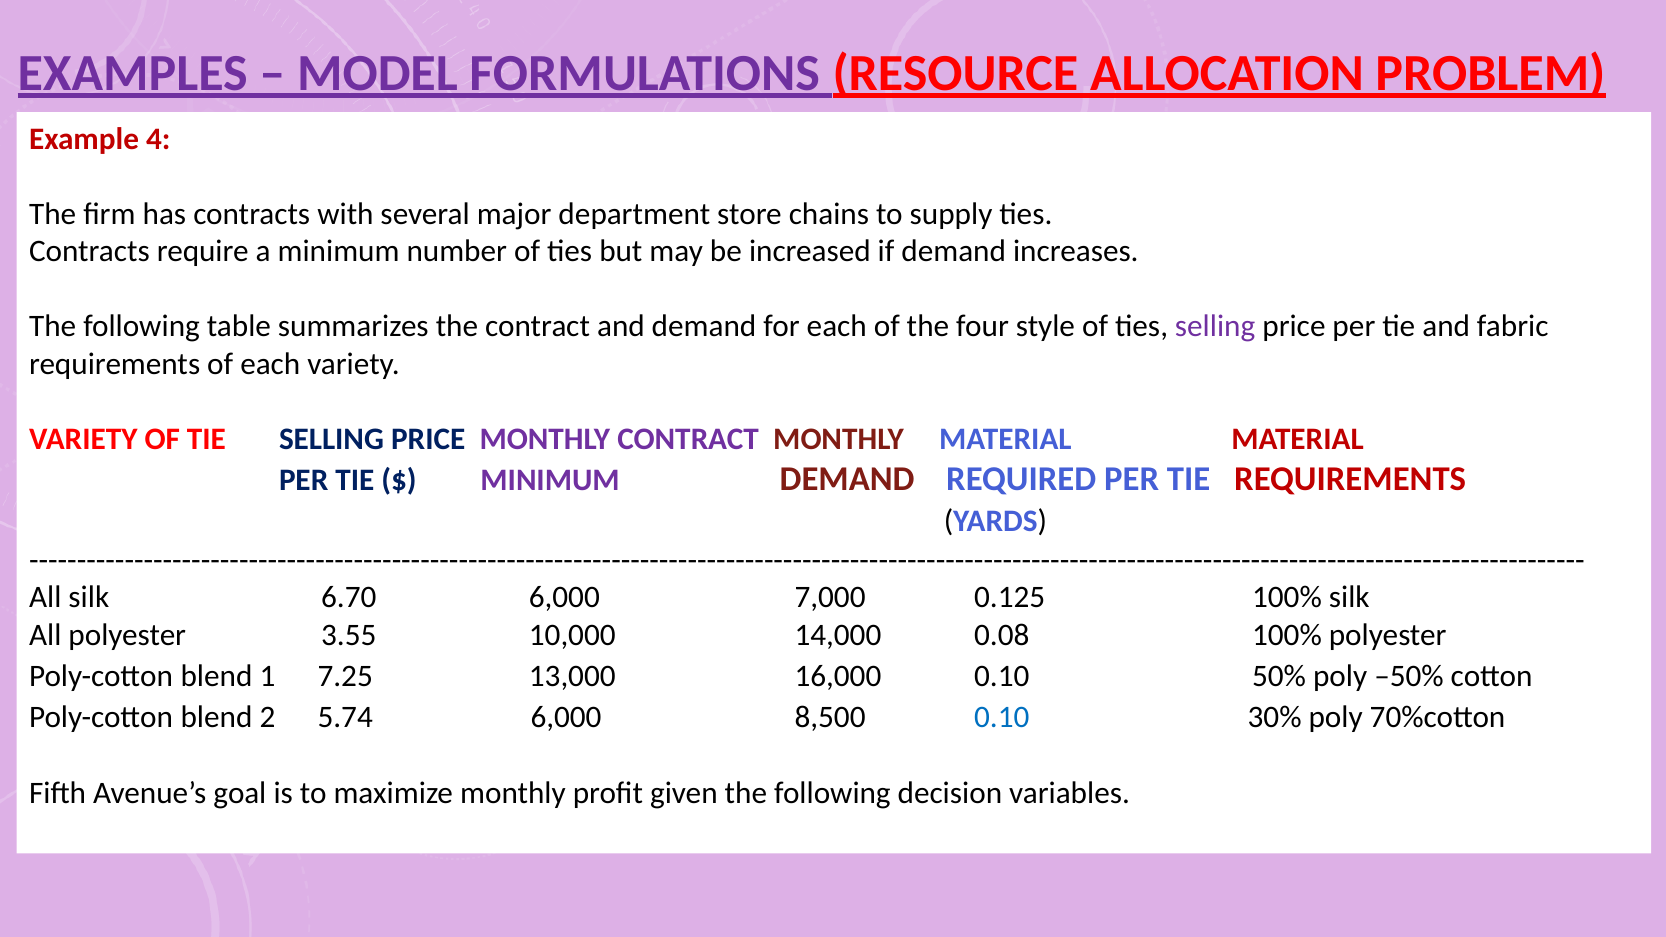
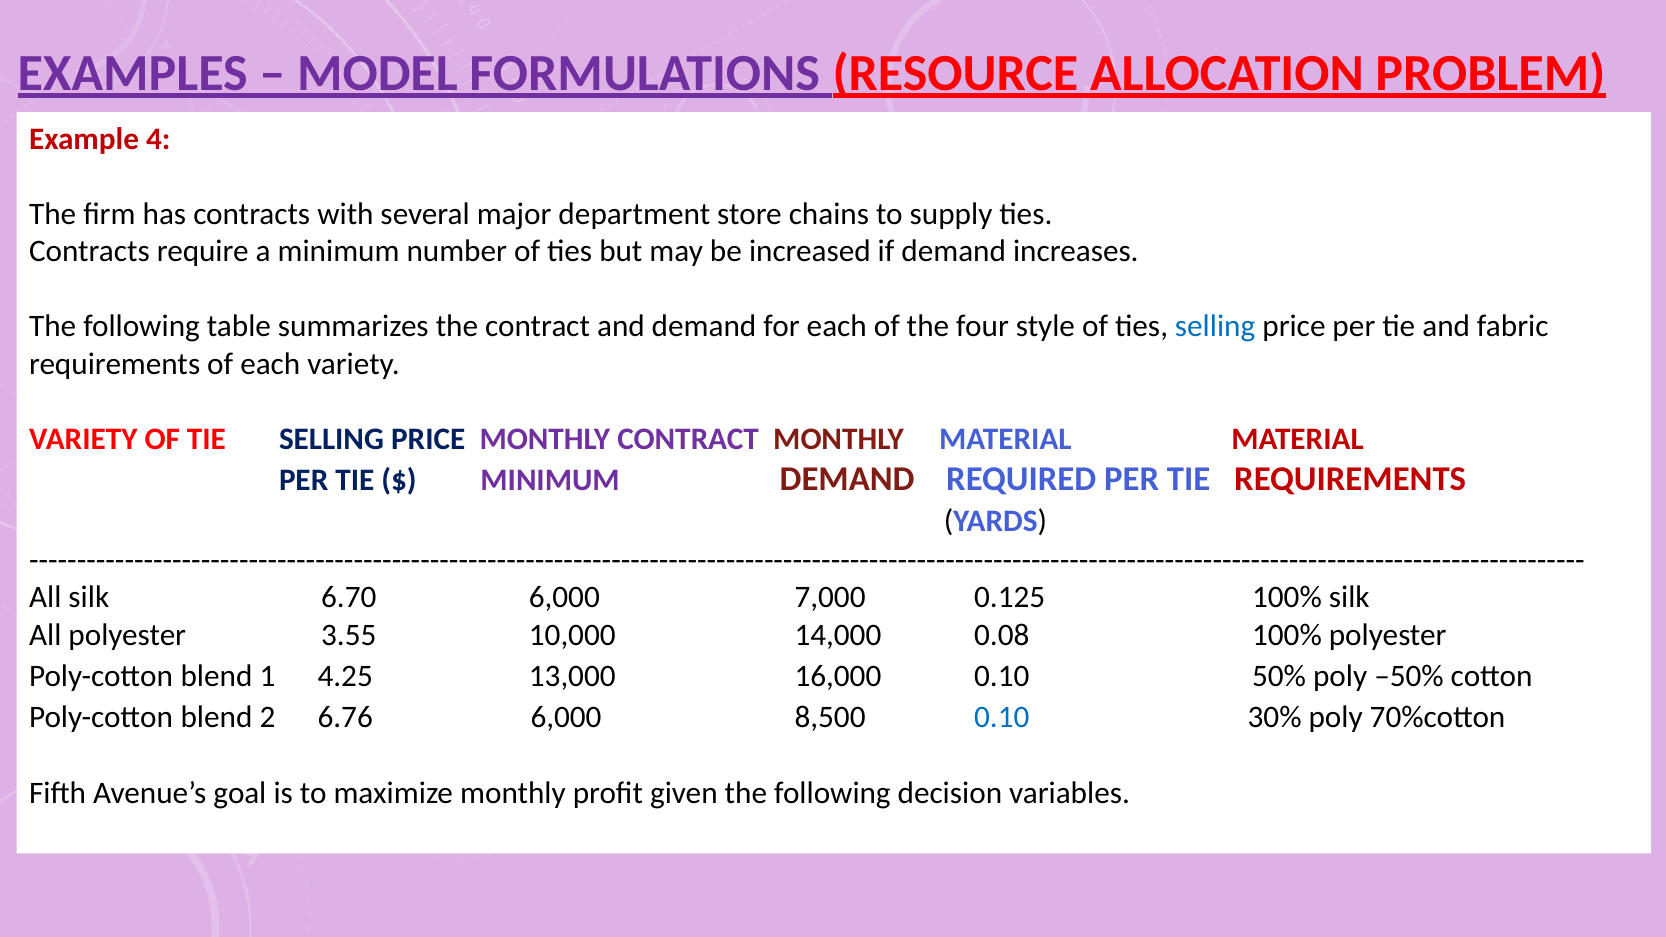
selling at (1215, 327) colour: purple -> blue
7.25: 7.25 -> 4.25
5.74: 5.74 -> 6.76
